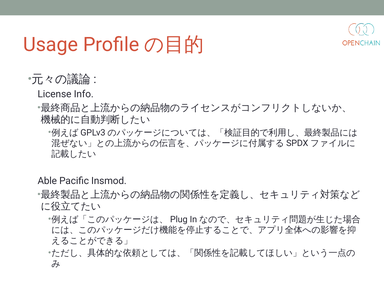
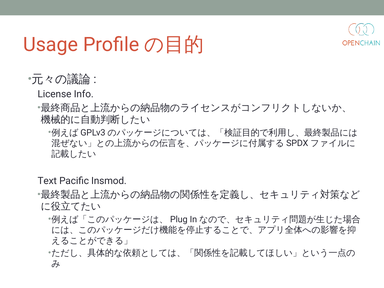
Able: Able -> Text
